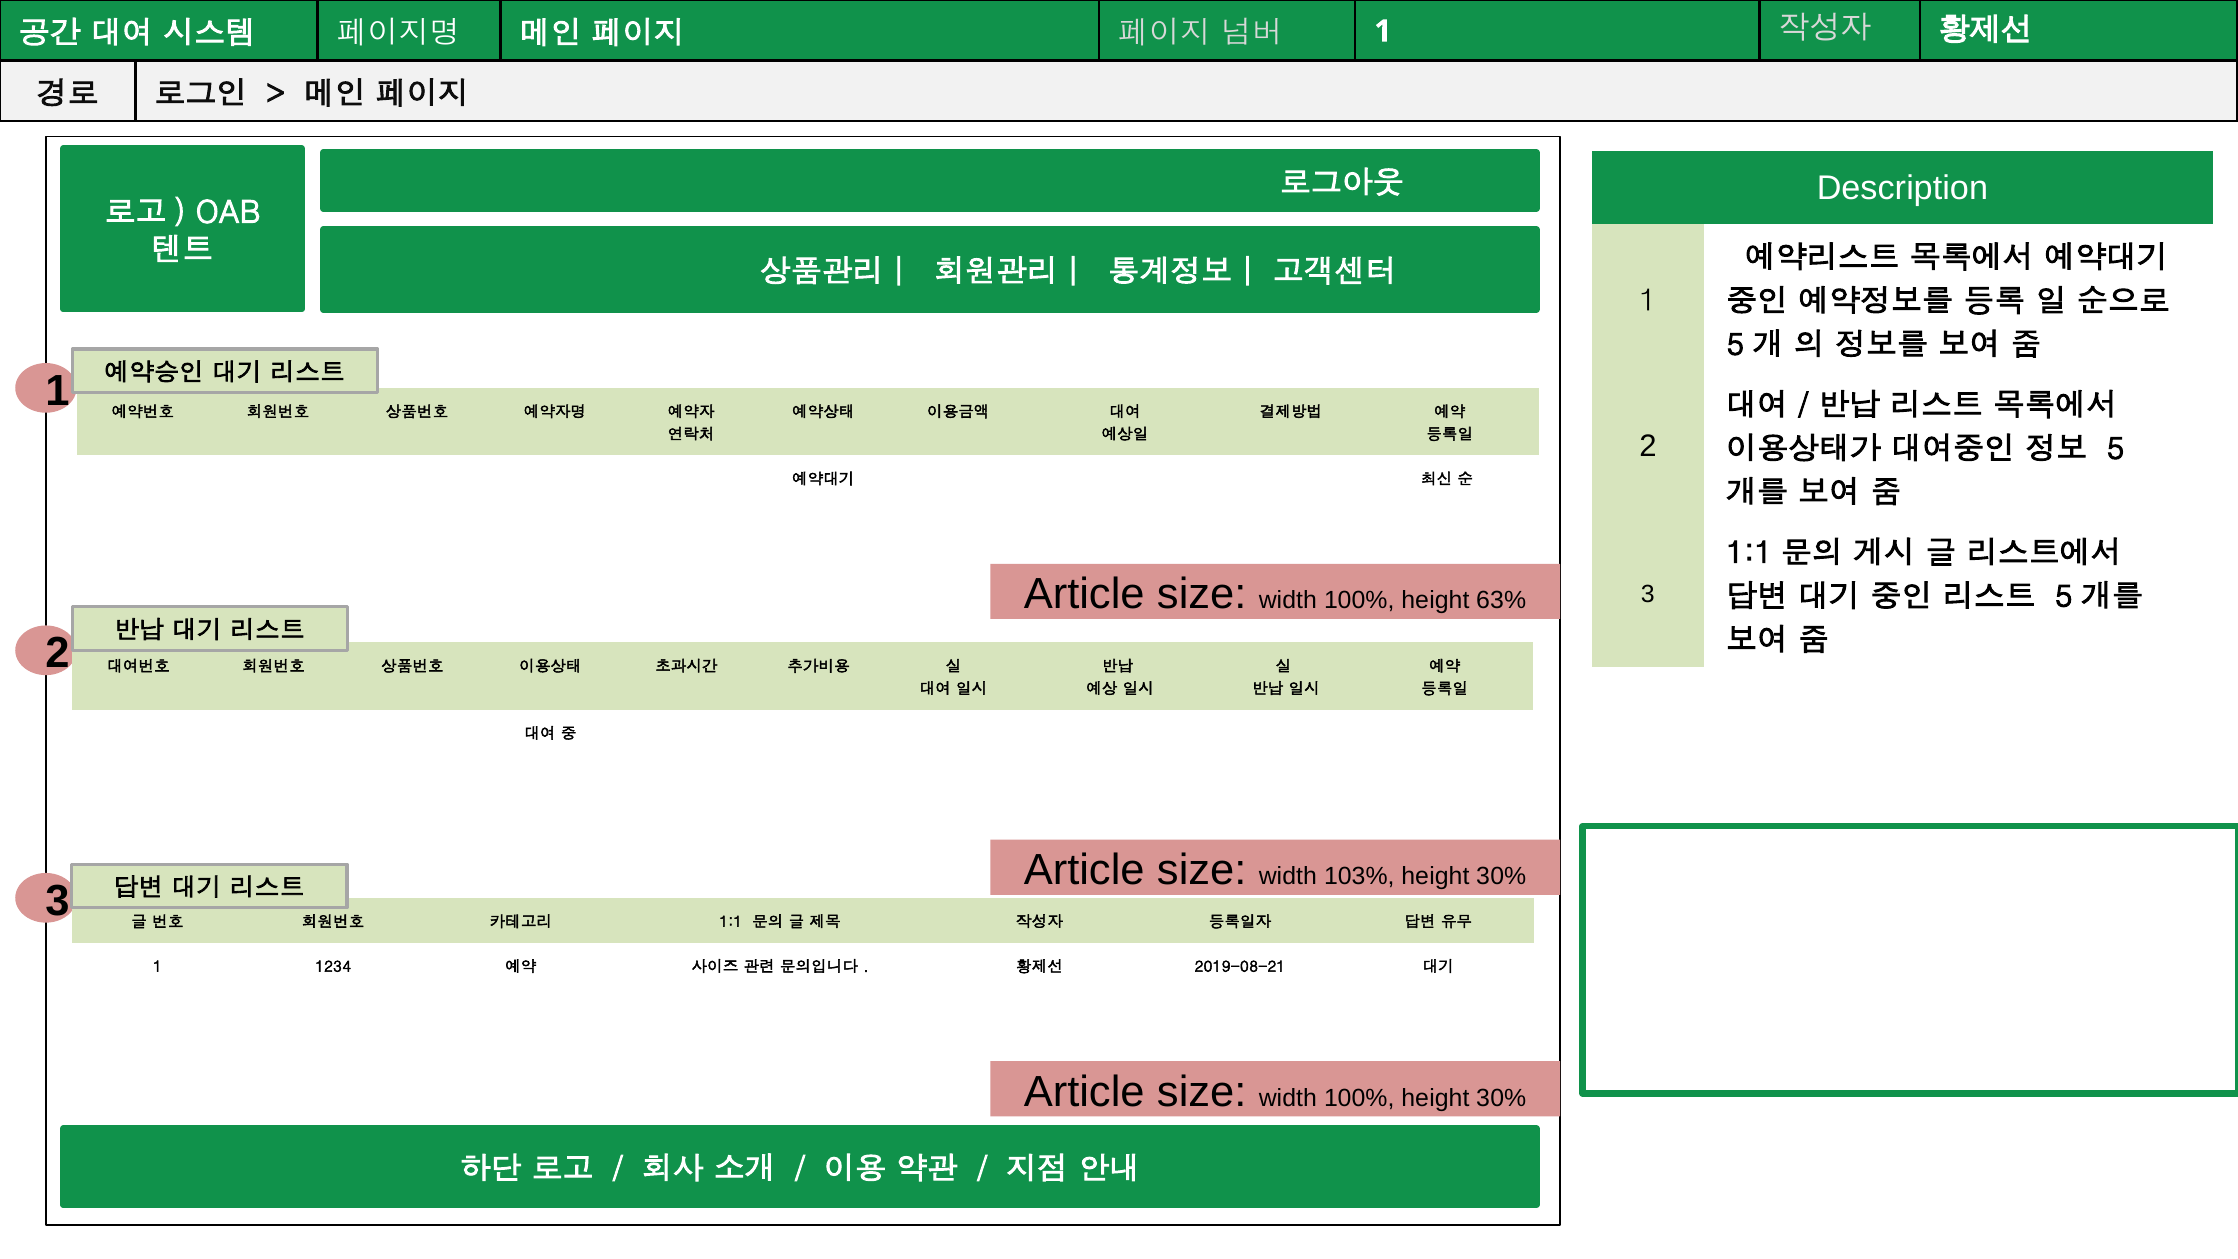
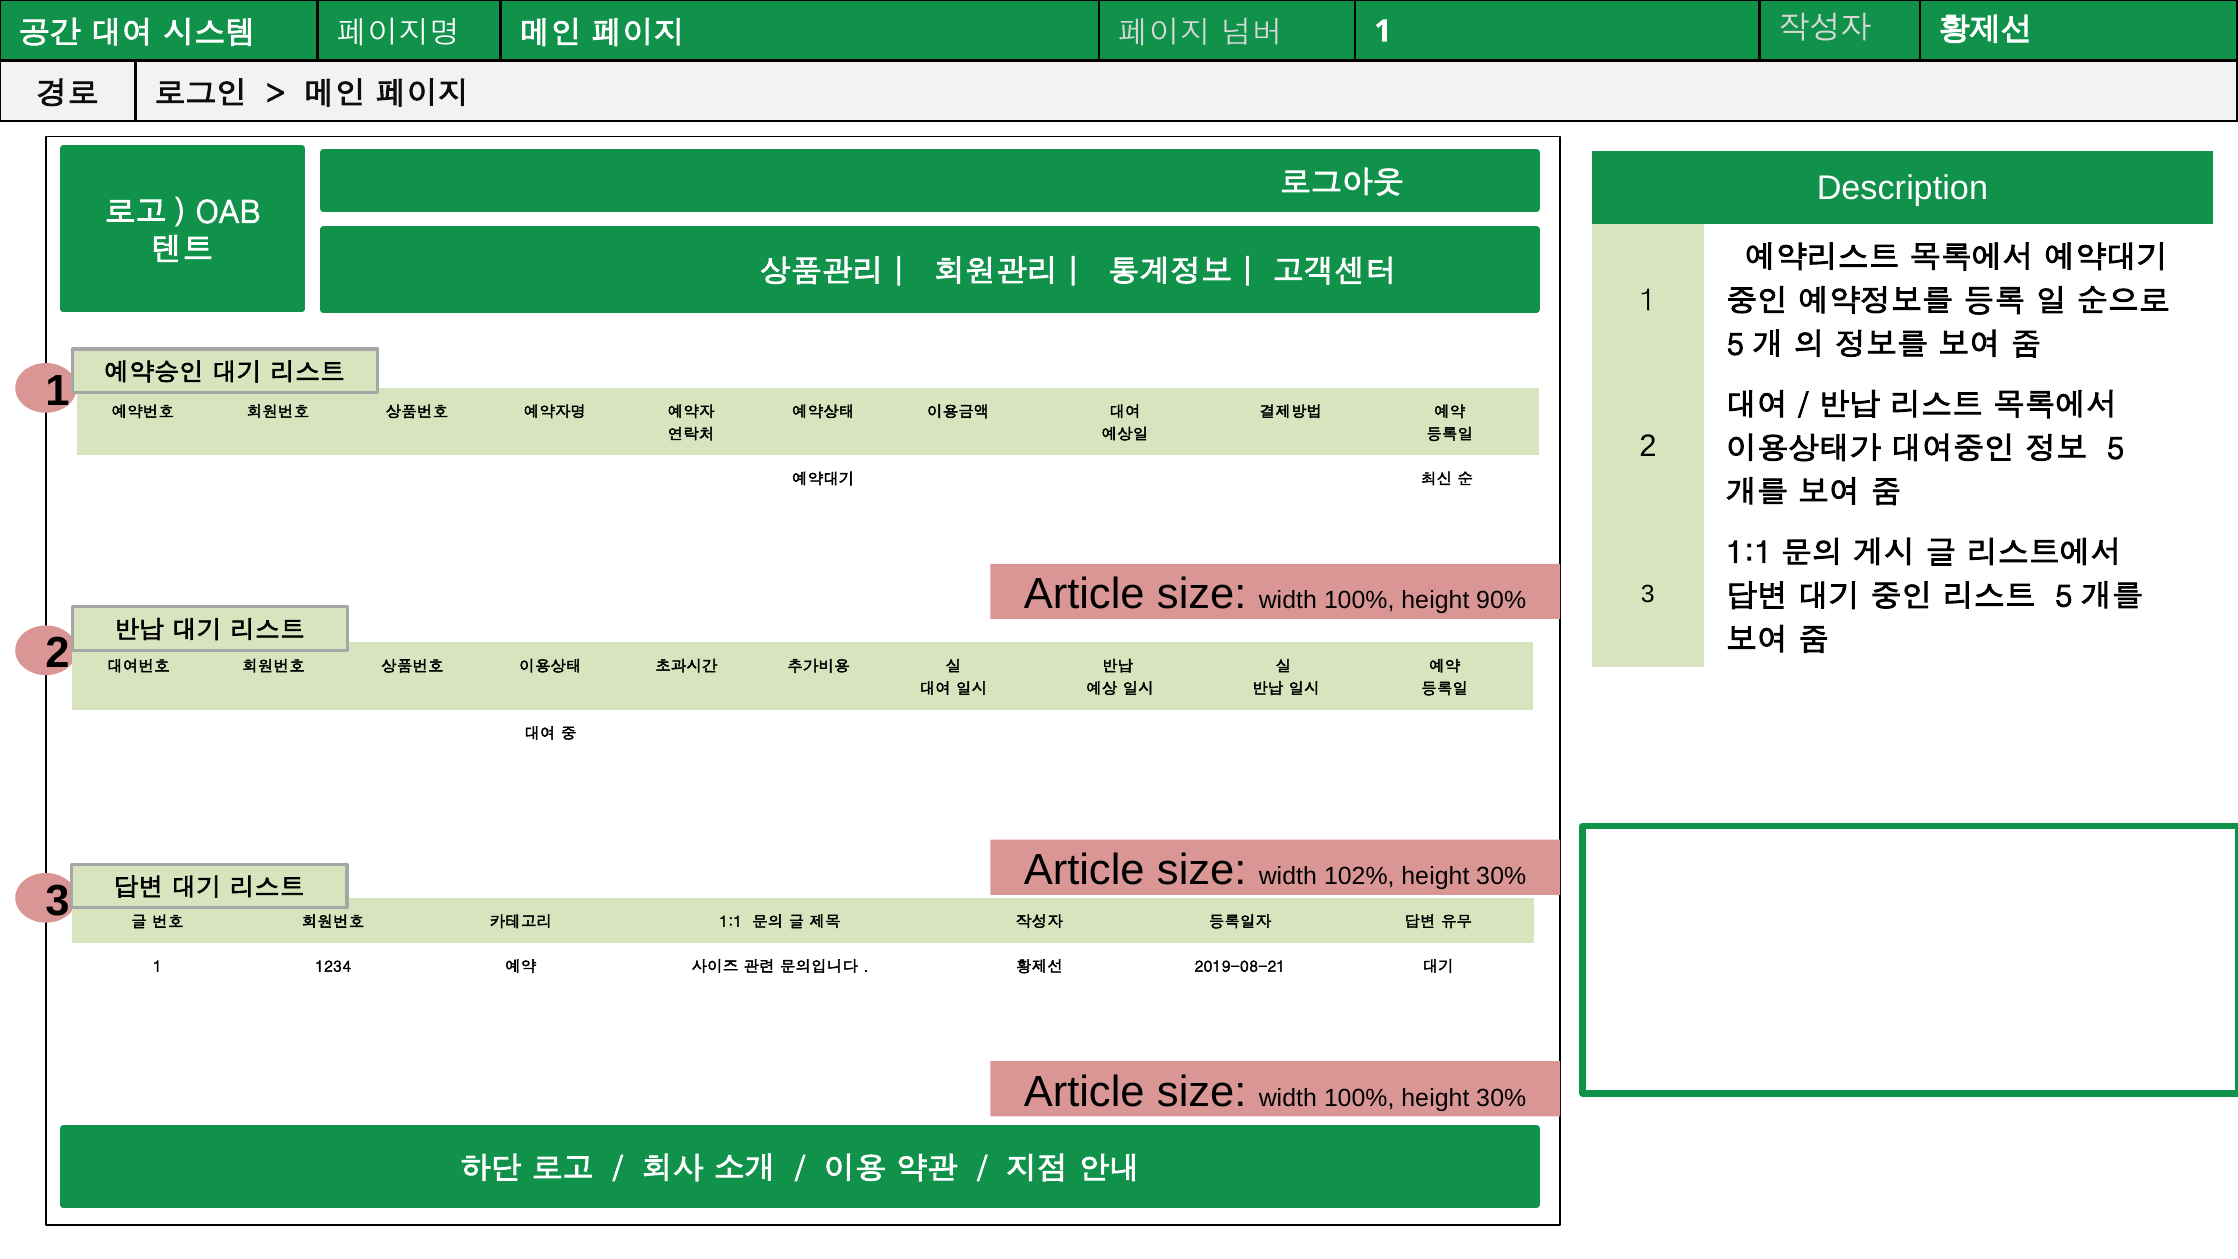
63%: 63% -> 90%
103%: 103% -> 102%
